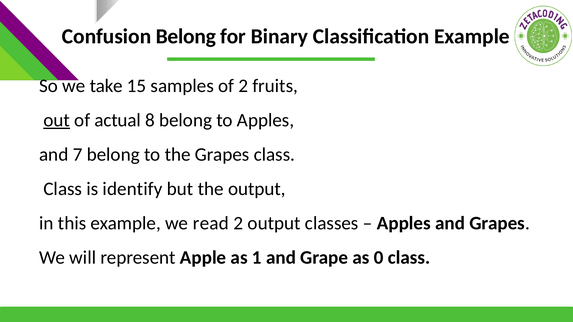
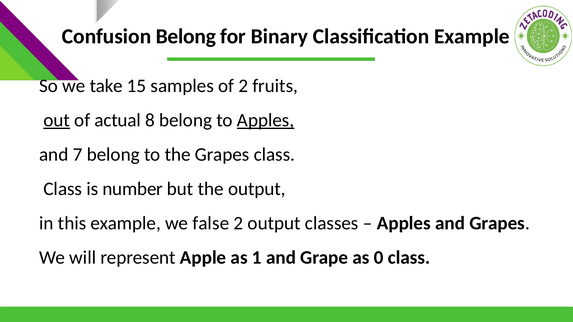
Apples at (266, 120) underline: none -> present
identify: identify -> number
read: read -> false
